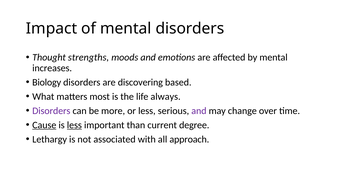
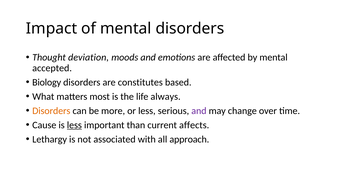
strengths: strengths -> deviation
increases: increases -> accepted
discovering: discovering -> constitutes
Disorders at (51, 111) colour: purple -> orange
Cause underline: present -> none
degree: degree -> affects
